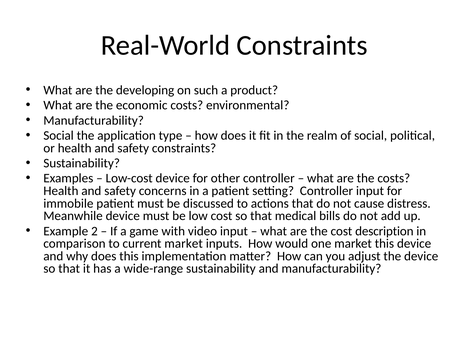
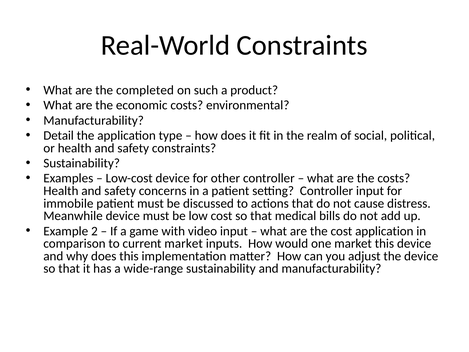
developing: developing -> completed
Social at (59, 135): Social -> Detail
cost description: description -> application
